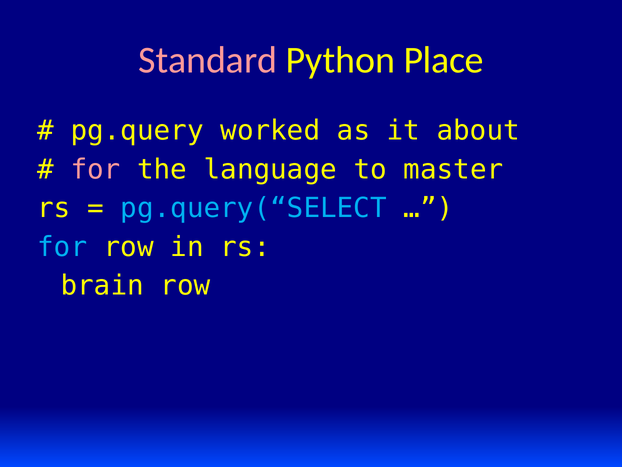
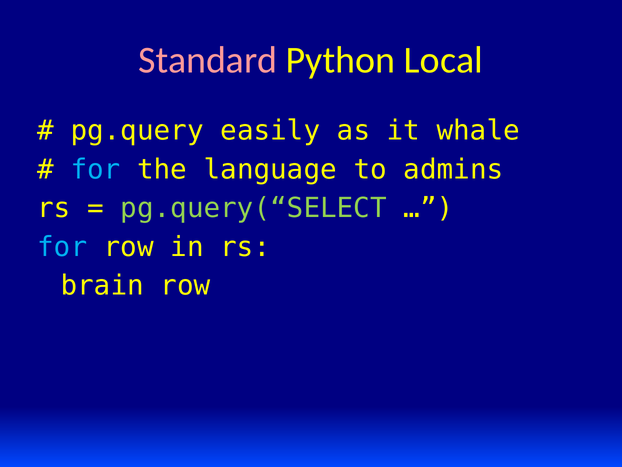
Place: Place -> Local
worked: worked -> easily
about: about -> whale
for at (96, 169) colour: pink -> light blue
master: master -> admins
pg.query(“SELECT colour: light blue -> light green
